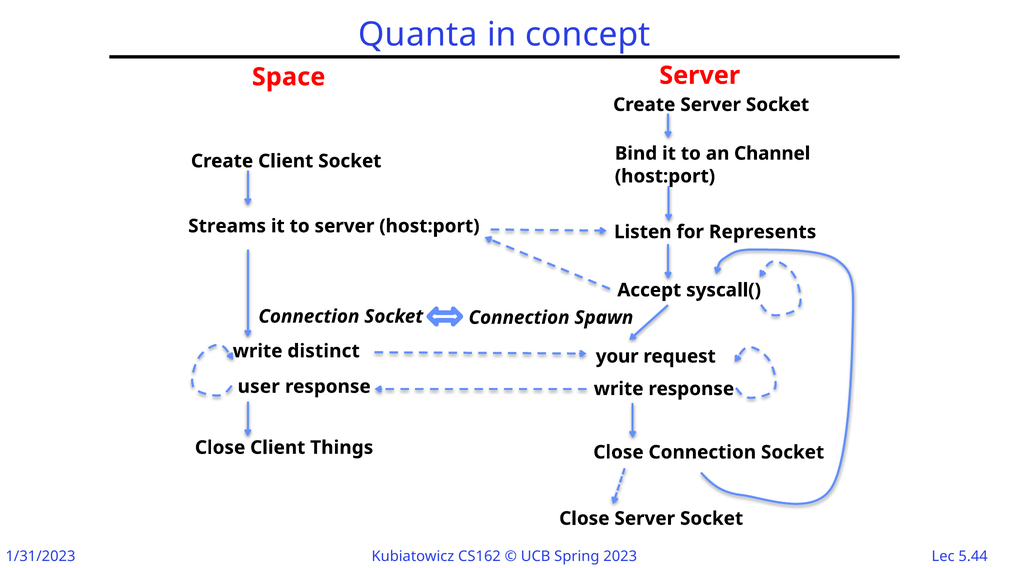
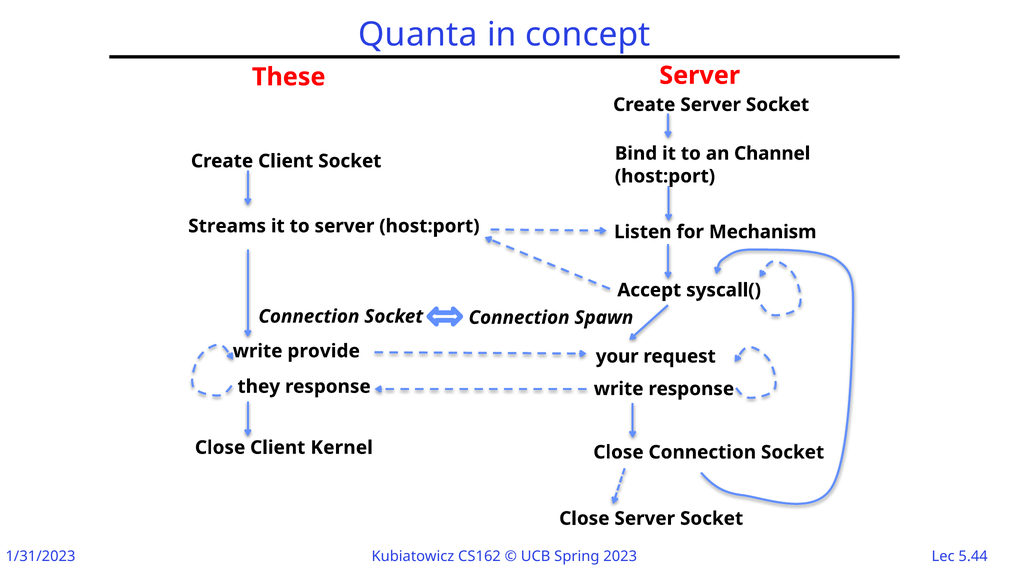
Space: Space -> These
Represents: Represents -> Mechanism
distinct: distinct -> provide
user: user -> they
Things: Things -> Kernel
